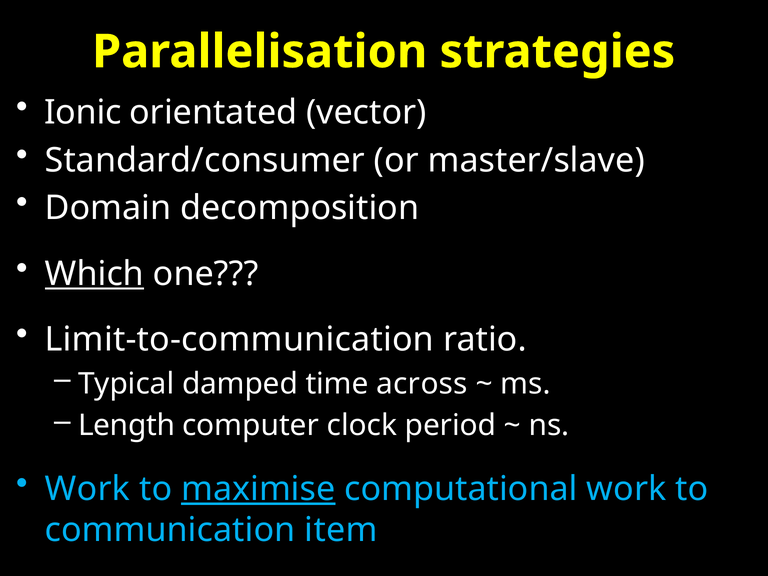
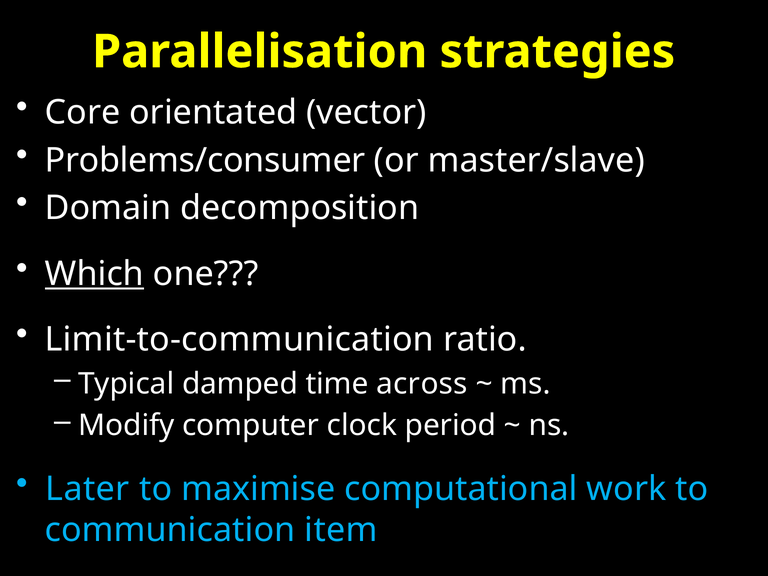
Ionic: Ionic -> Core
Standard/consumer: Standard/consumer -> Problems/consumer
Length: Length -> Modify
Work at (88, 489): Work -> Later
maximise underline: present -> none
